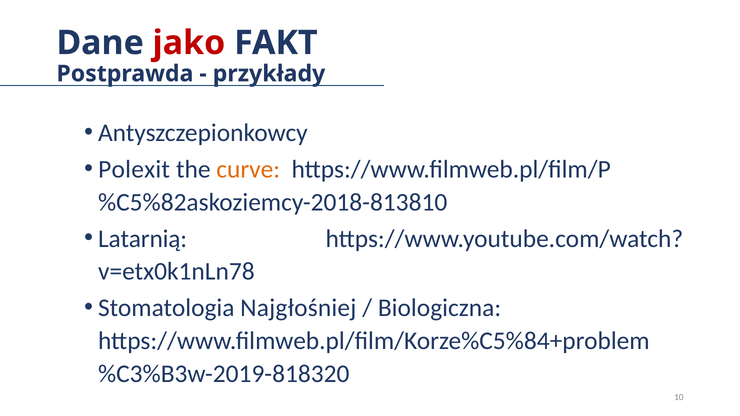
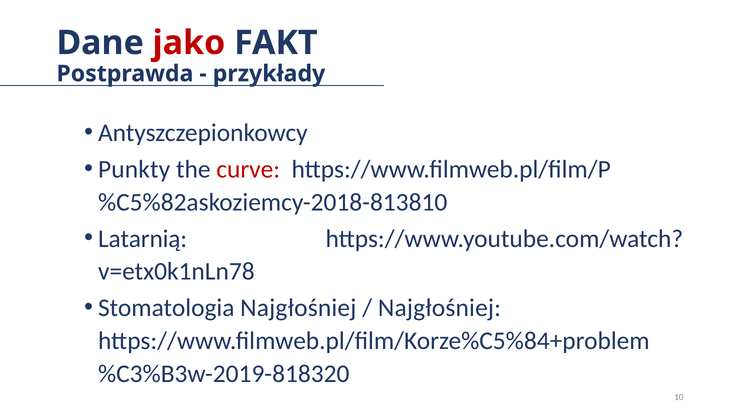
Polexit: Polexit -> Punkty
curve colour: orange -> red
Biologiczna at (440, 308): Biologiczna -> Najgłośniej
